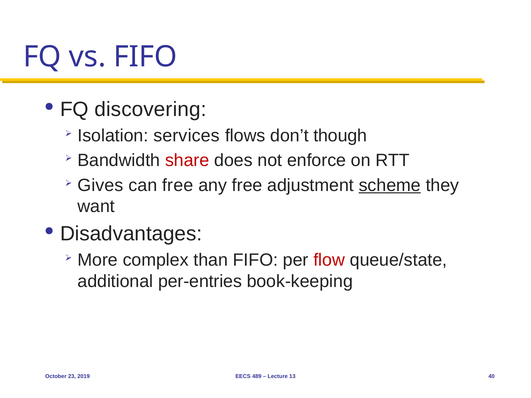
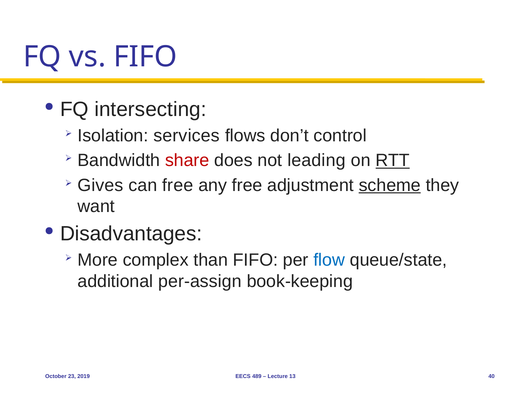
discovering: discovering -> intersecting
though: though -> control
enforce: enforce -> leading
RTT underline: none -> present
flow colour: red -> blue
per-entries: per-entries -> per-assign
